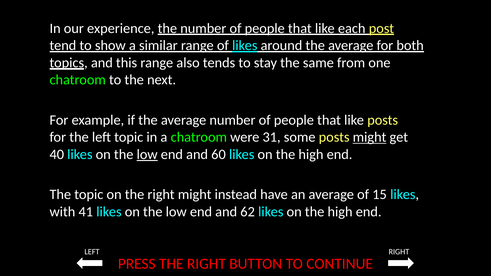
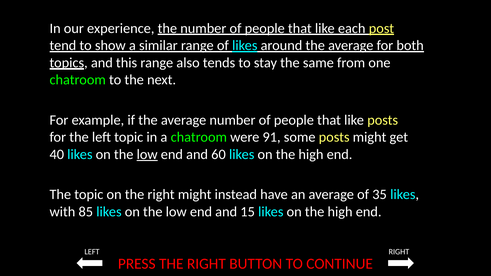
31: 31 -> 91
might at (370, 137) underline: present -> none
15: 15 -> 35
41: 41 -> 85
62: 62 -> 15
